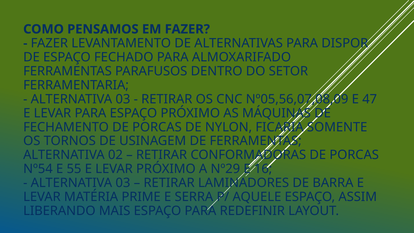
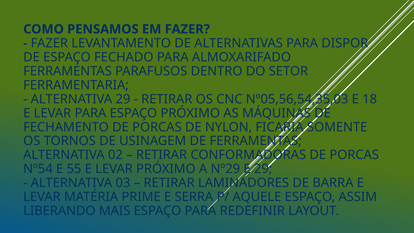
03 at (123, 99): 03 -> 29
Nº05,56,07,08,09: Nº05,56,07,08,09 -> Nº05,56,54,35,03
47: 47 -> 18
E 16: 16 -> 29
